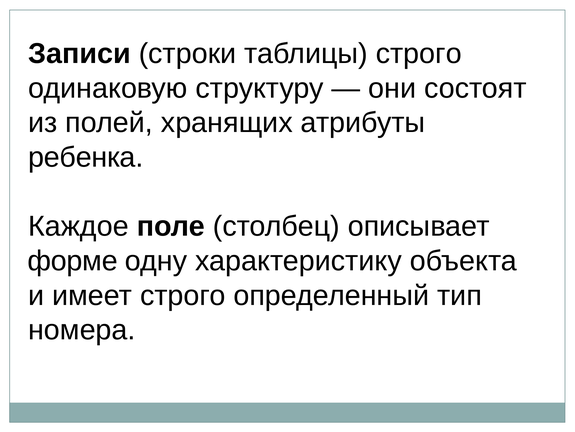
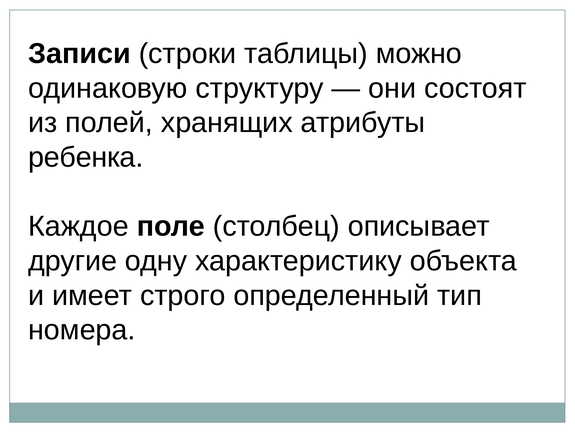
таблицы строго: строго -> можно
форме: форме -> другие
